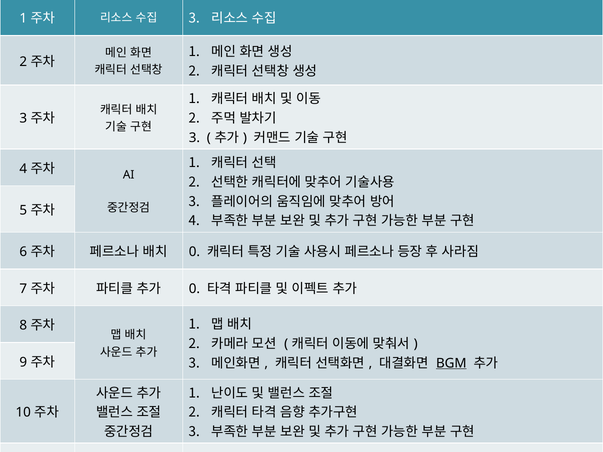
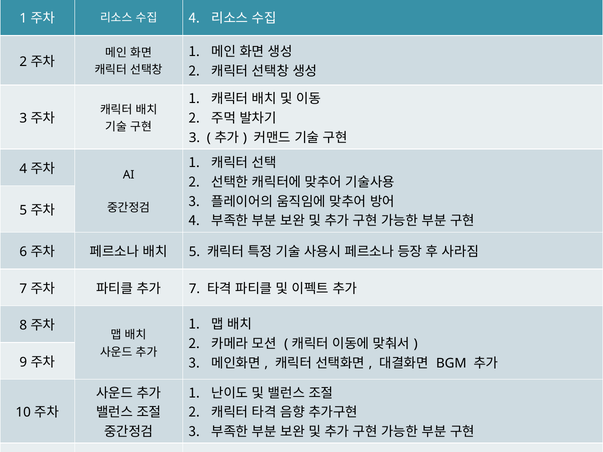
3 at (194, 18): 3 -> 4
0 at (194, 252): 0 -> 5
0 at (194, 289): 0 -> 7
BGM underline: present -> none
